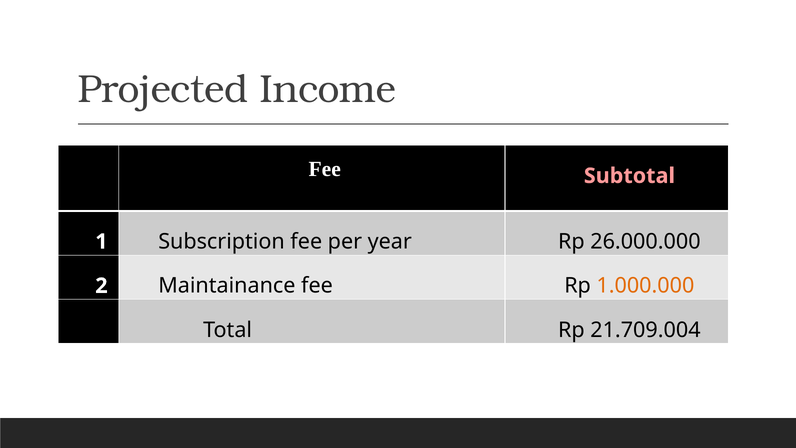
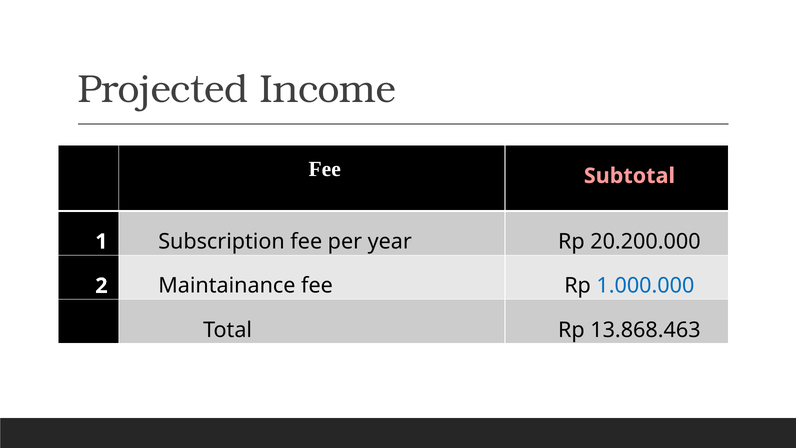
26.000.000: 26.000.000 -> 20.200.000
1.000.000 colour: orange -> blue
21.709.004: 21.709.004 -> 13.868.463
